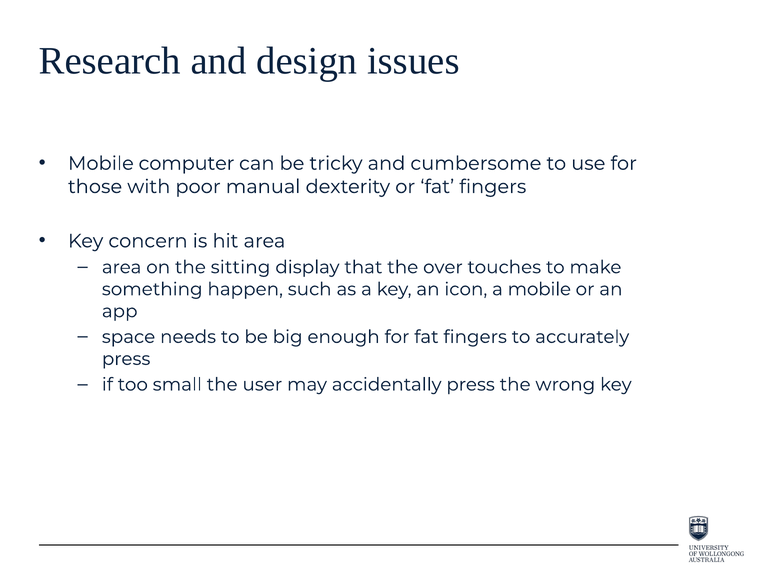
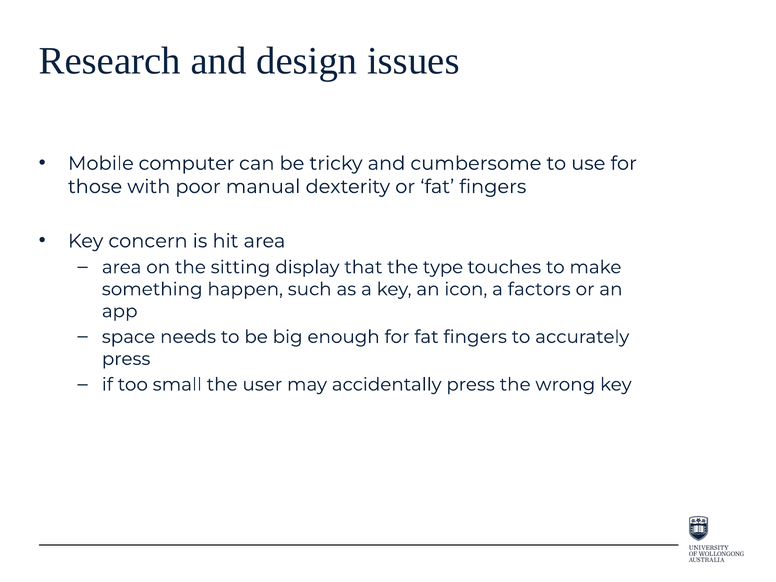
over: over -> type
a mobile: mobile -> factors
